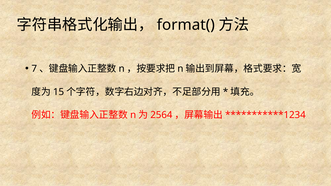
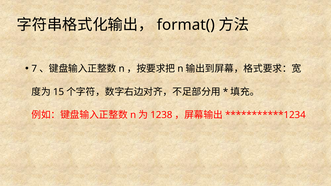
2564: 2564 -> 1238
